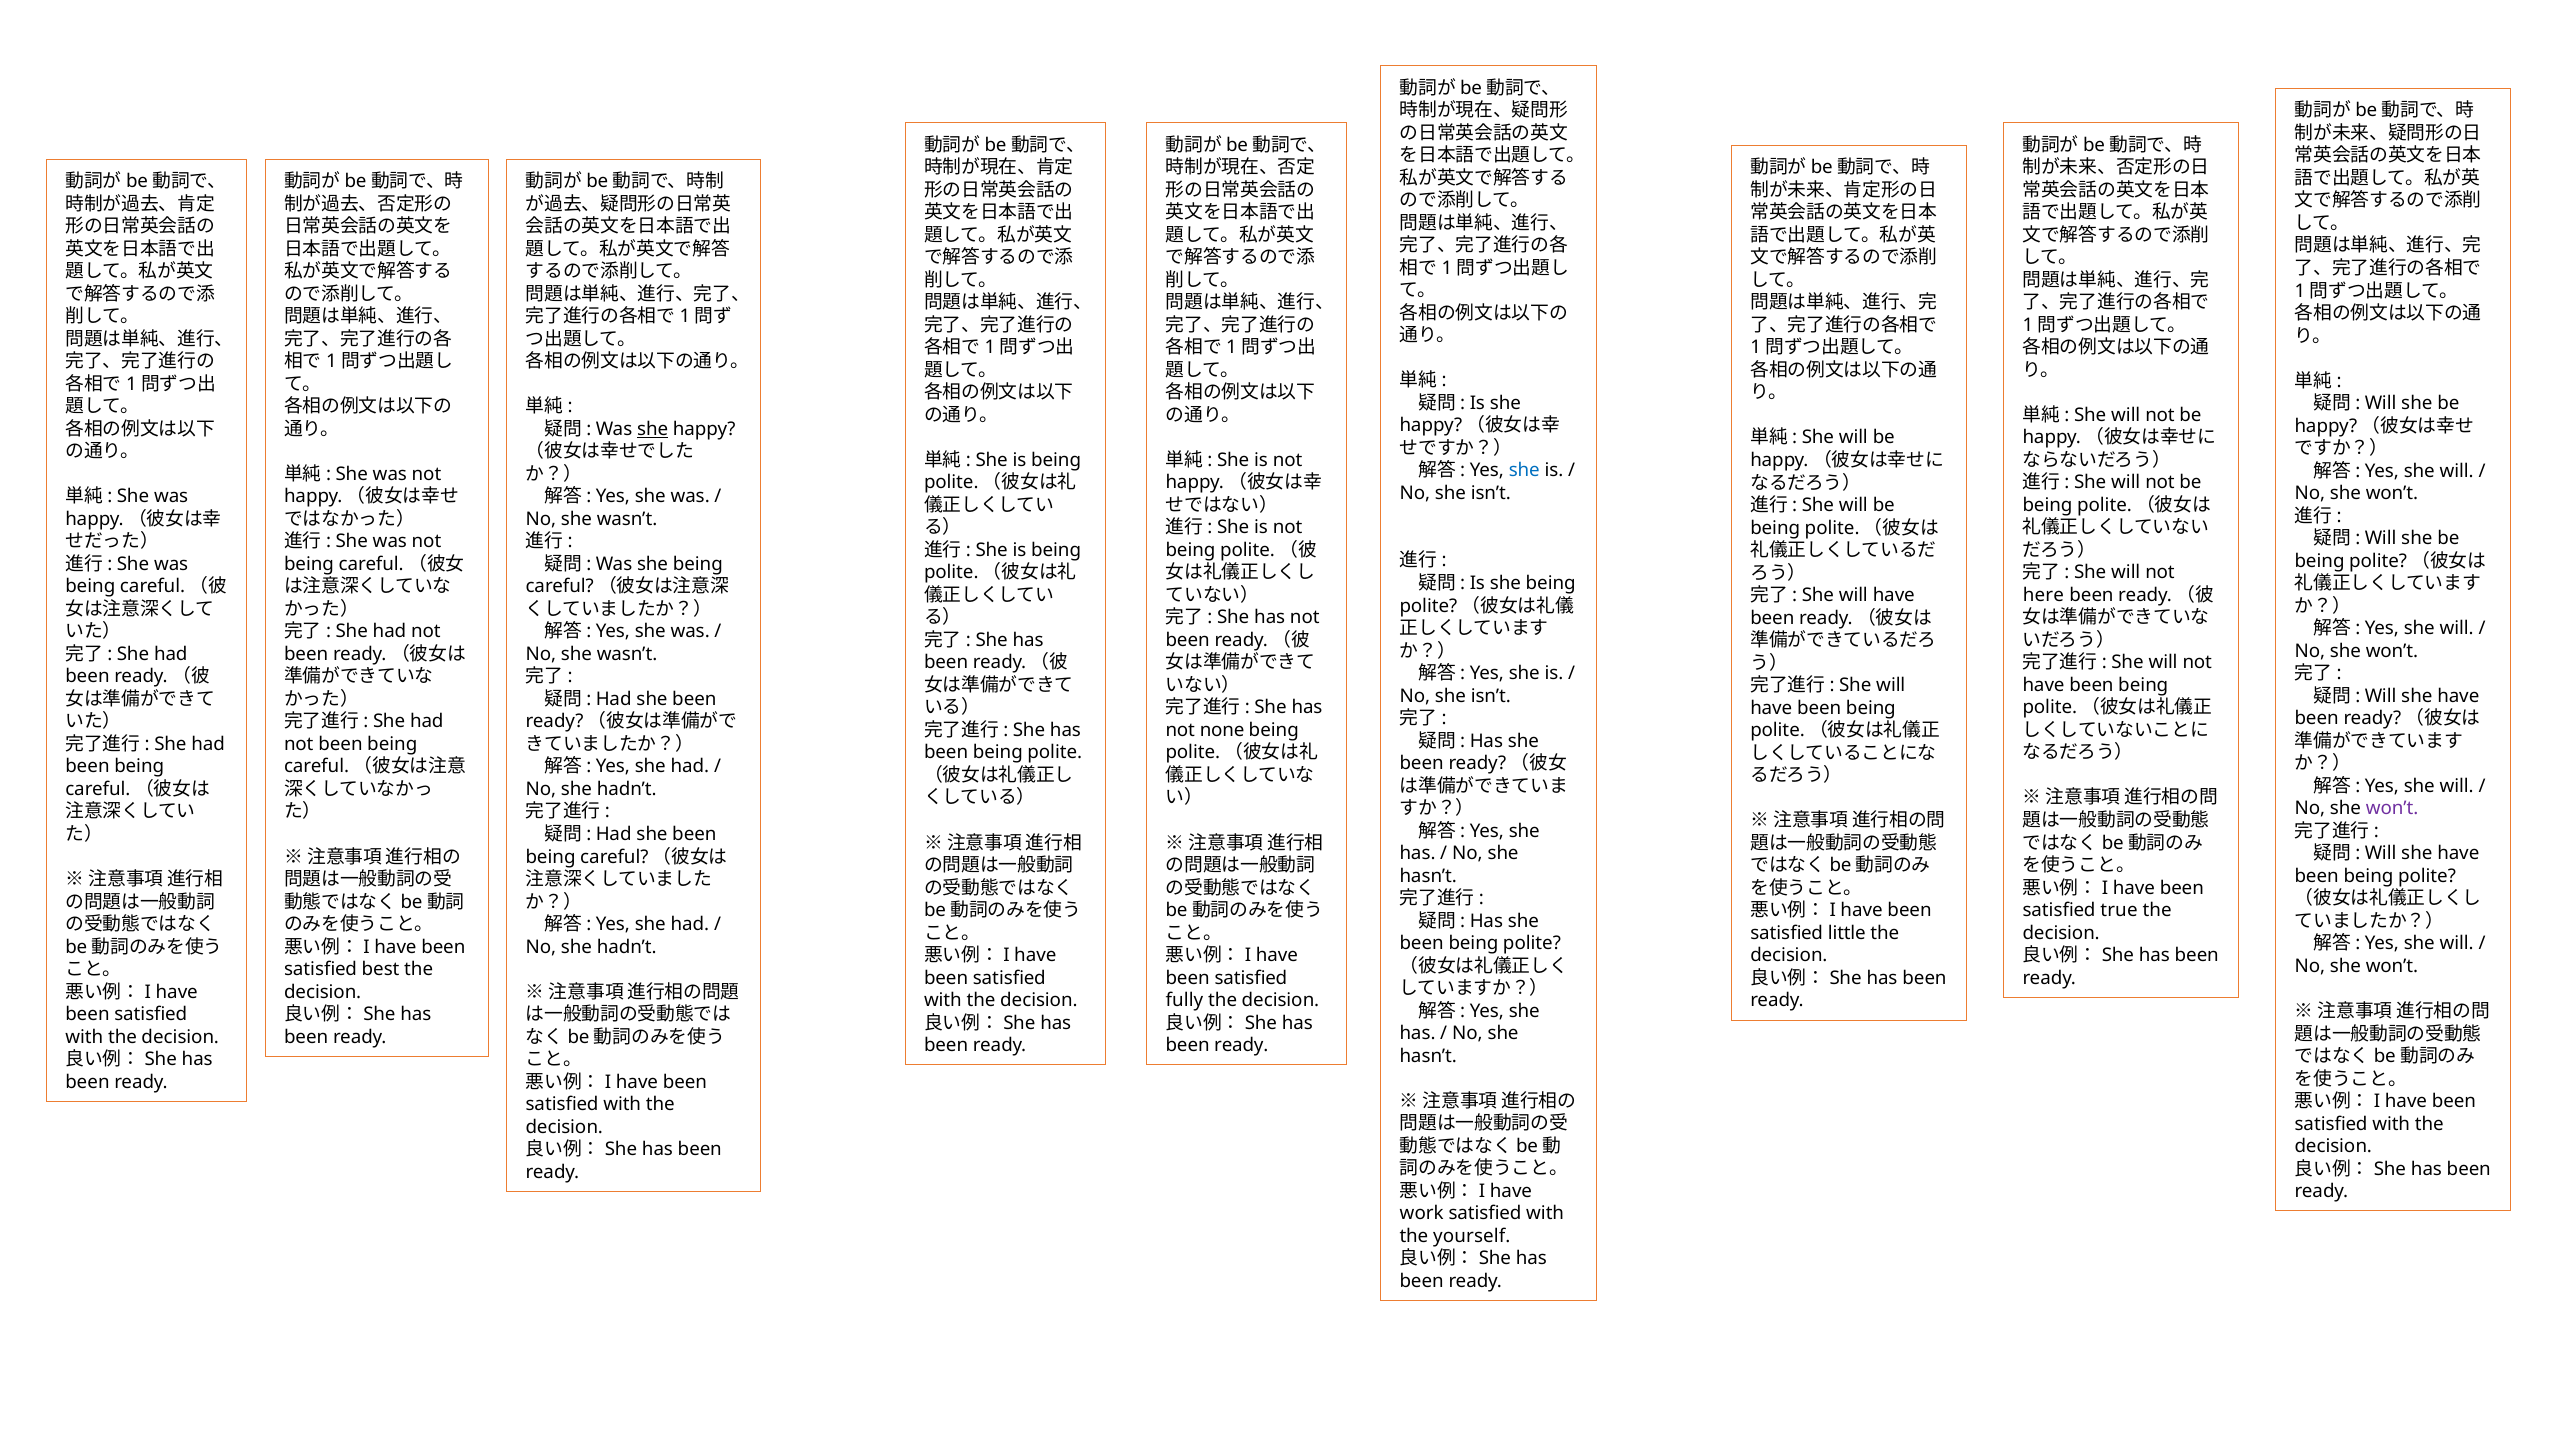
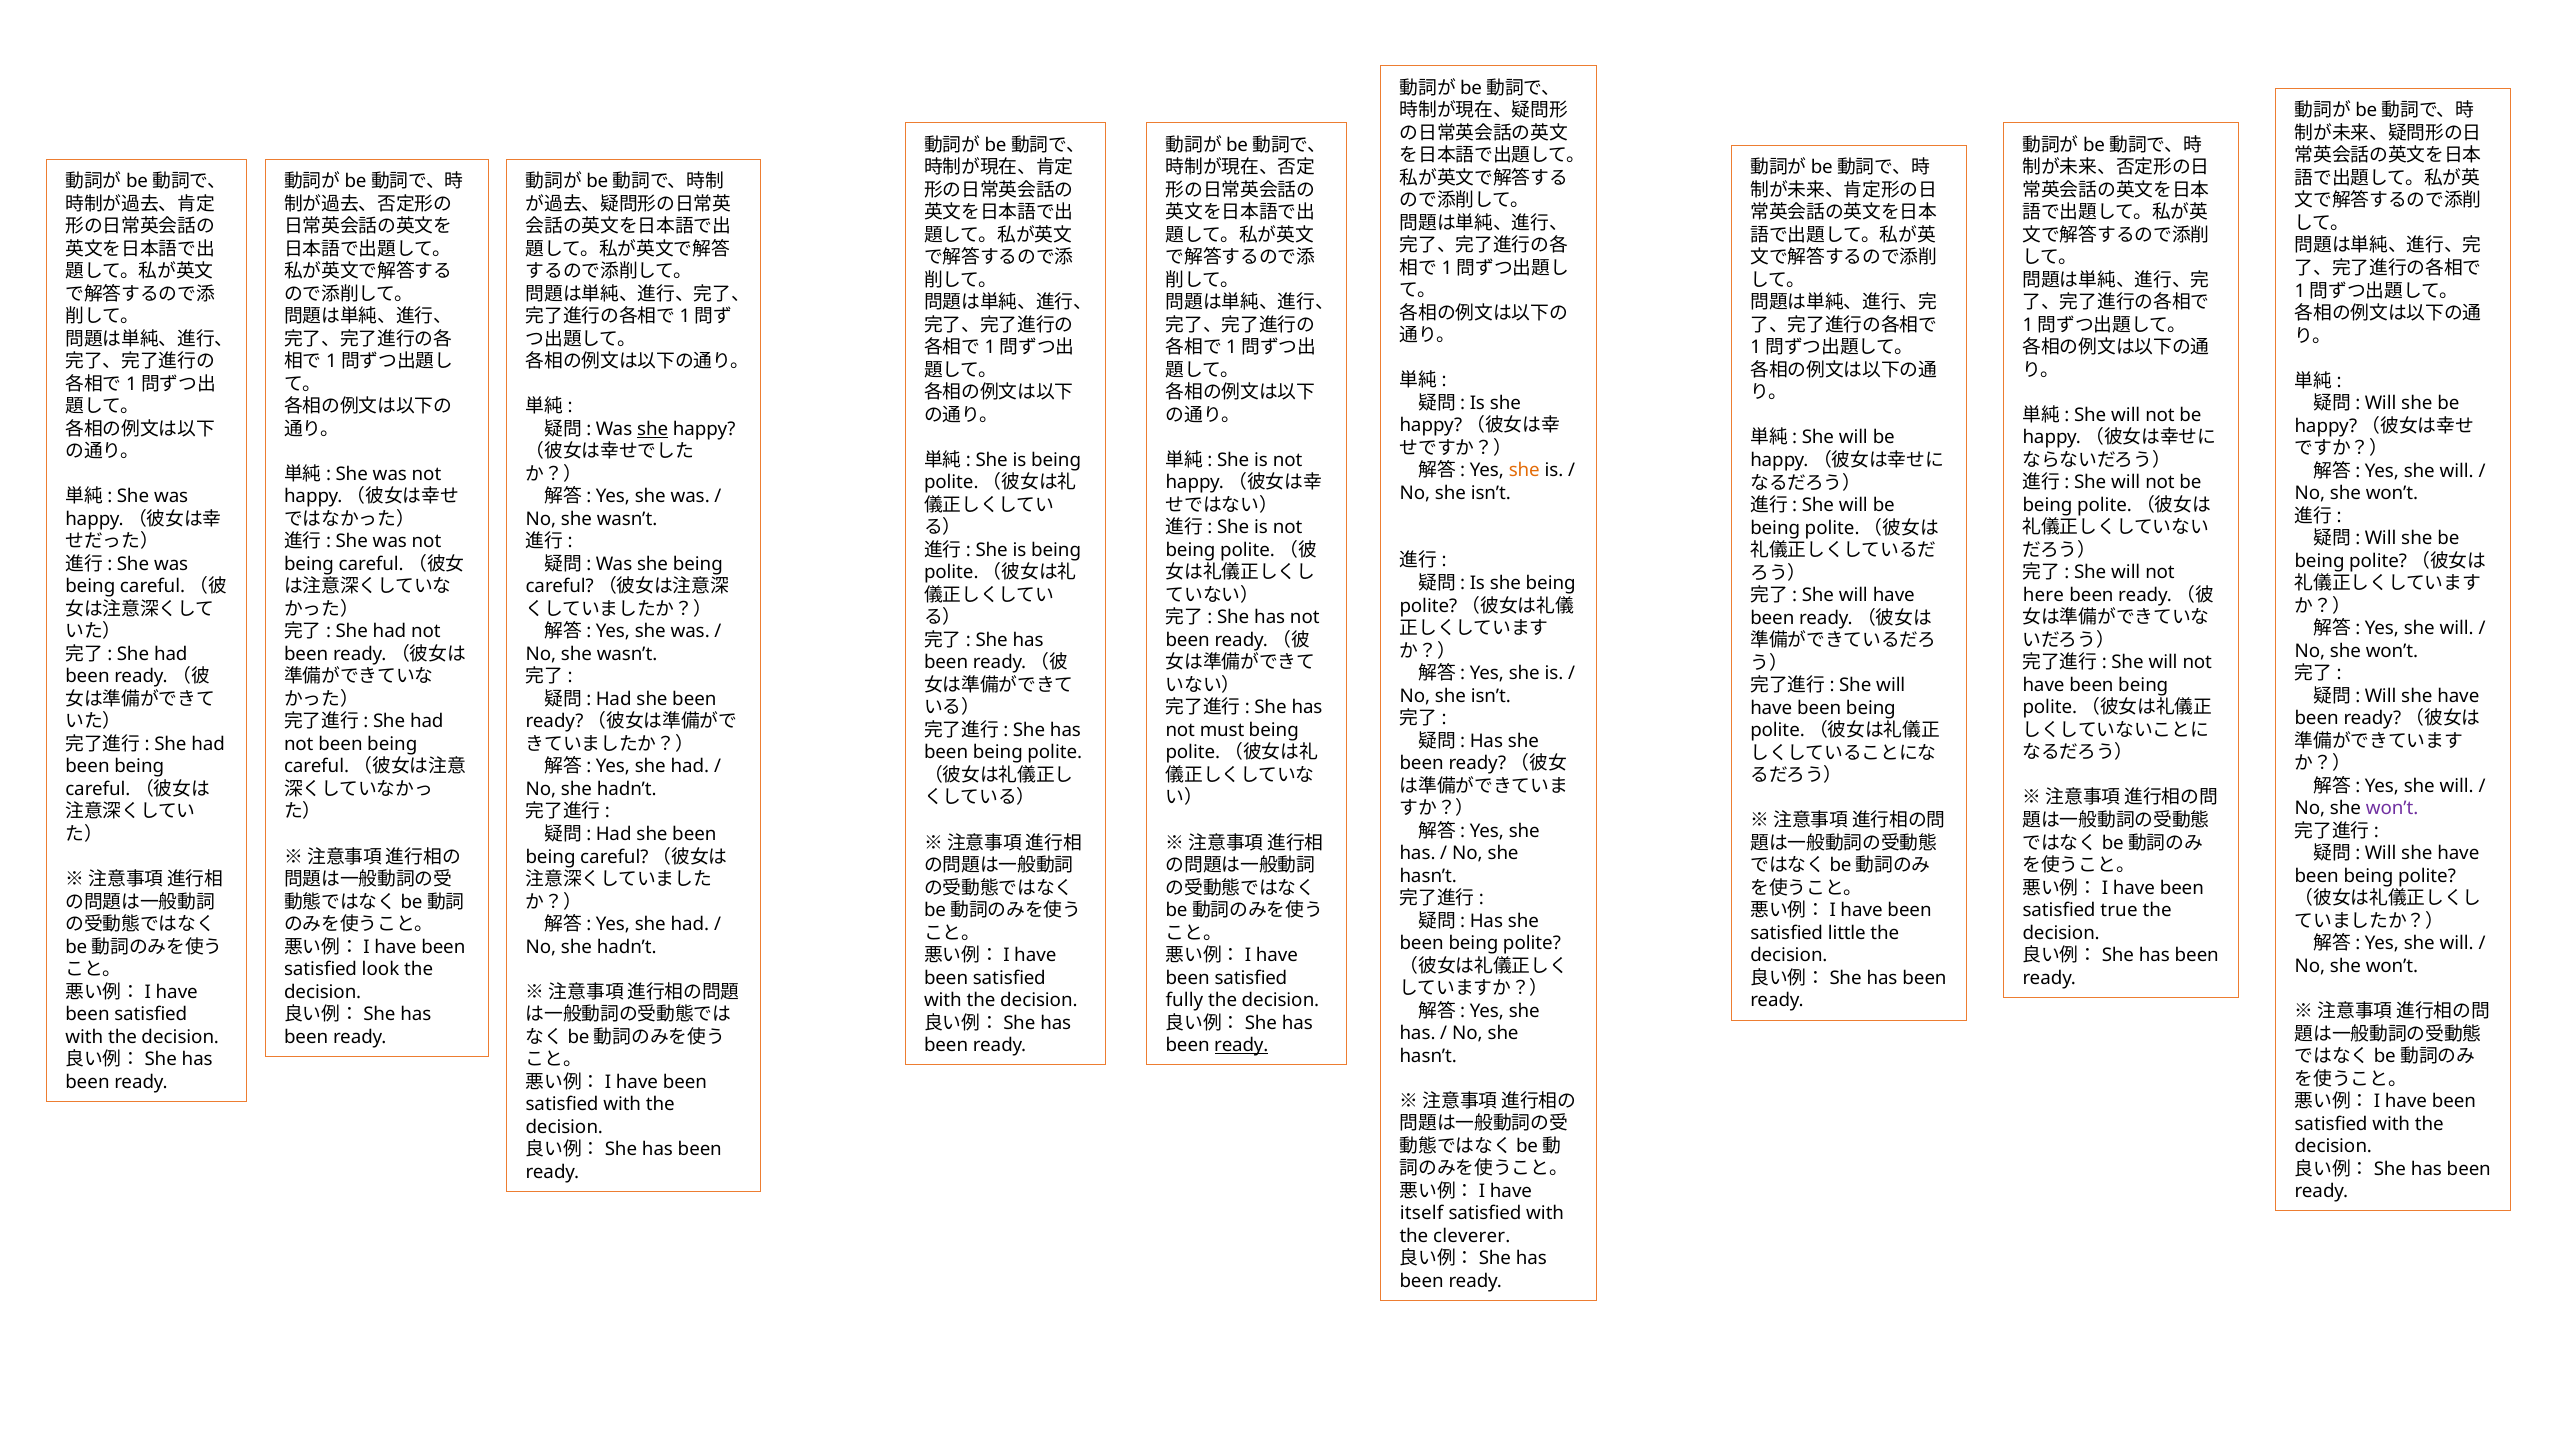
she at (1524, 471) colour: blue -> orange
none: none -> must
best: best -> look
ready at (1241, 1045) underline: none -> present
work: work -> itself
yourself: yourself -> cleverer
